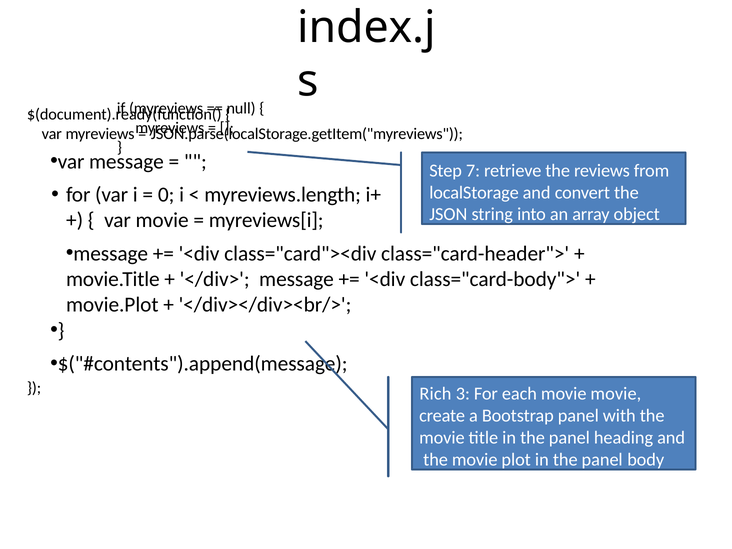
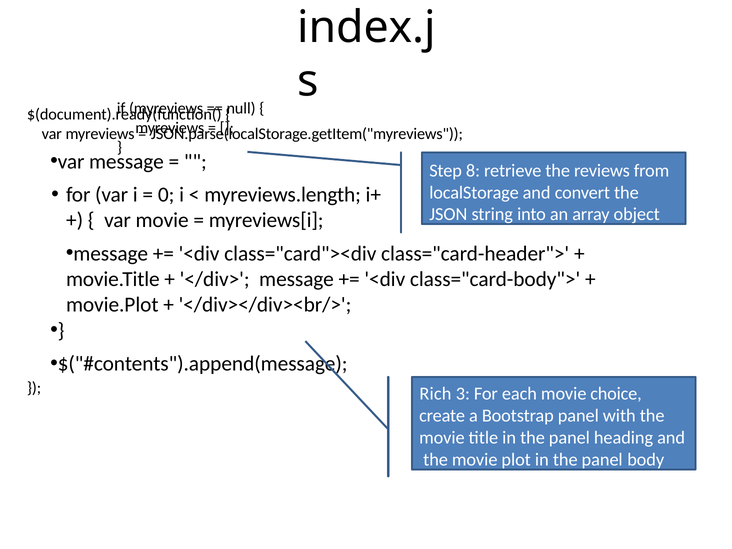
7: 7 -> 8
movie movie: movie -> choice
